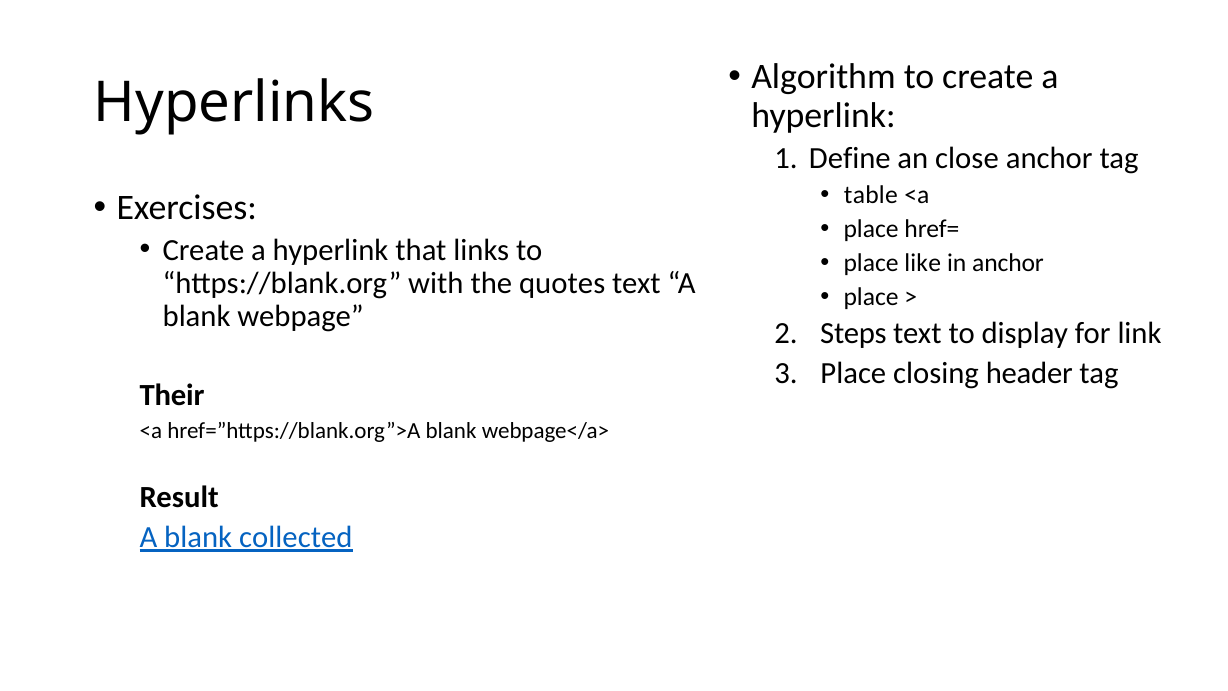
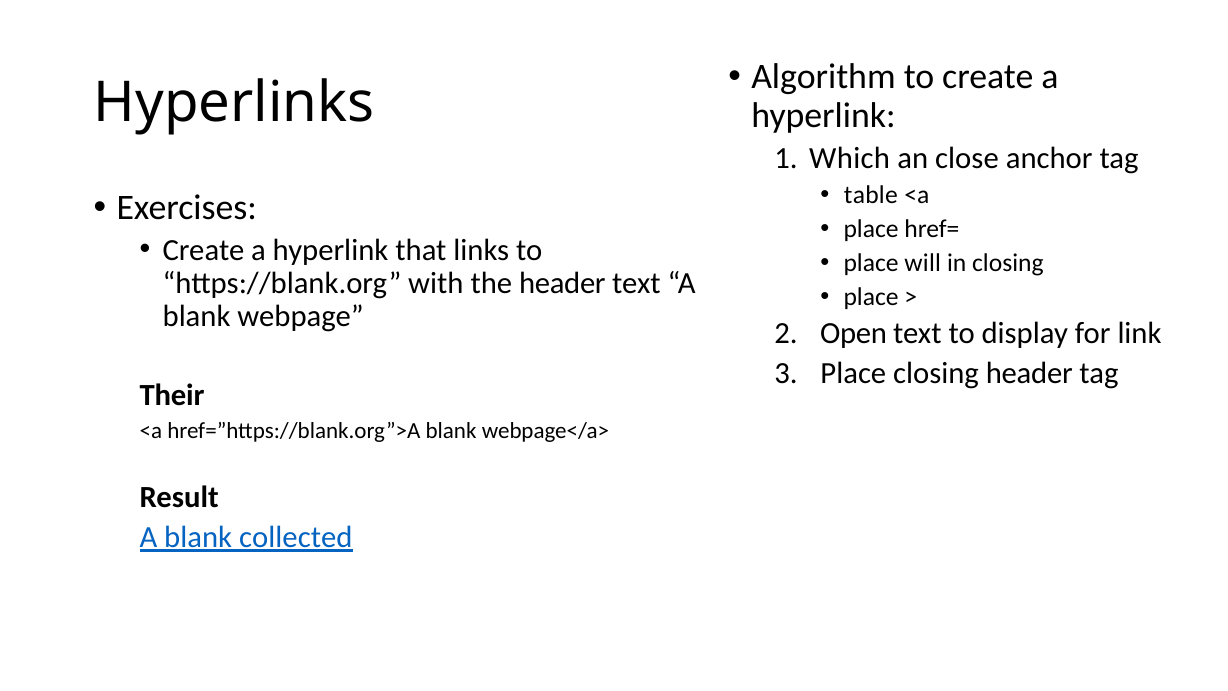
Define: Define -> Which
like: like -> will
in anchor: anchor -> closing
the quotes: quotes -> header
Steps: Steps -> Open
